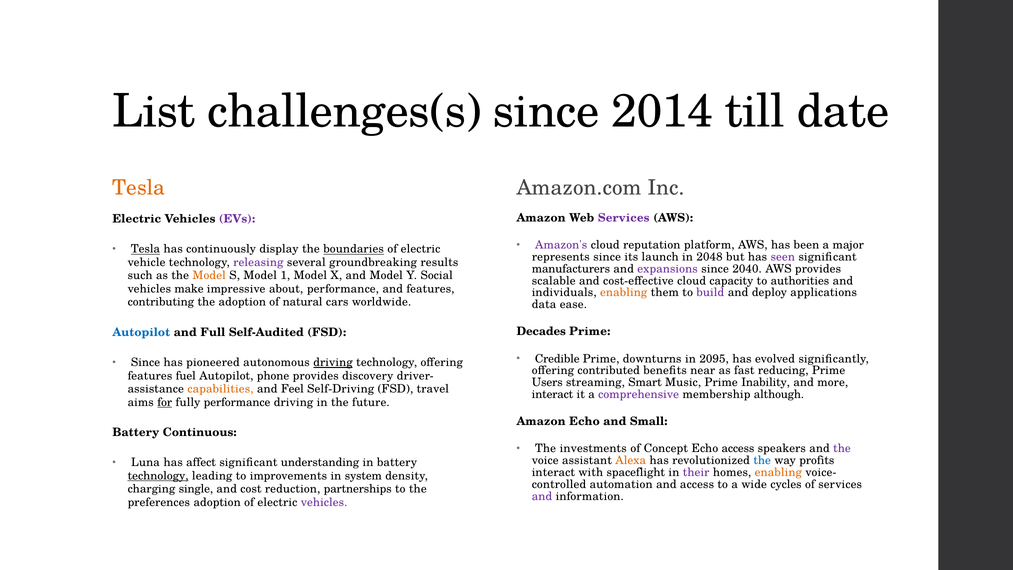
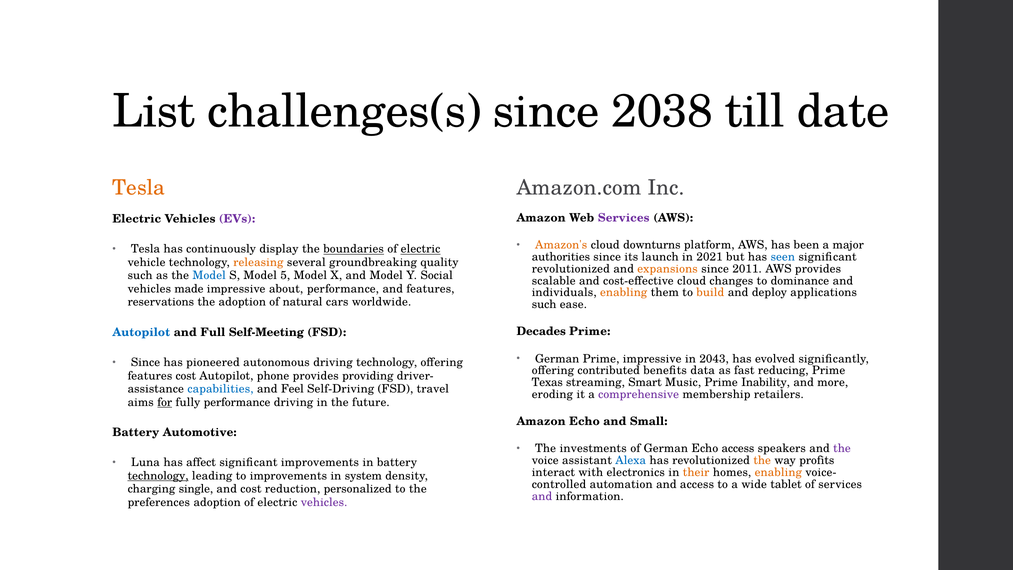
2014: 2014 -> 2038
Amazon's colour: purple -> orange
reputation: reputation -> downturns
Tesla at (145, 249) underline: present -> none
electric at (421, 249) underline: none -> present
represents: represents -> authorities
2048: 2048 -> 2021
seen colour: purple -> blue
releasing colour: purple -> orange
results: results -> quality
manufacturers at (571, 269): manufacturers -> revolutionized
expansions colour: purple -> orange
2040: 2040 -> 2011
Model at (209, 276) colour: orange -> blue
1: 1 -> 5
capacity: capacity -> changes
authorities: authorities -> dominance
make: make -> made
build colour: purple -> orange
contributing: contributing -> reservations
data at (544, 304): data -> such
Self-Audited: Self-Audited -> Self-Meeting
Credible at (557, 359): Credible -> German
Prime downturns: downturns -> impressive
2095: 2095 -> 2043
driving at (333, 362) underline: present -> none
near: near -> data
features fuel: fuel -> cost
discovery: discovery -> providing
Users: Users -> Texas
capabilities colour: orange -> blue
interact at (552, 394): interact -> eroding
although: although -> retailers
Continuous: Continuous -> Automotive
of Concept: Concept -> German
Alexa colour: orange -> blue
the at (762, 460) colour: blue -> orange
significant understanding: understanding -> improvements
spaceflight: spaceflight -> electronics
their colour: purple -> orange
cycles: cycles -> tablet
partnerships: partnerships -> personalized
